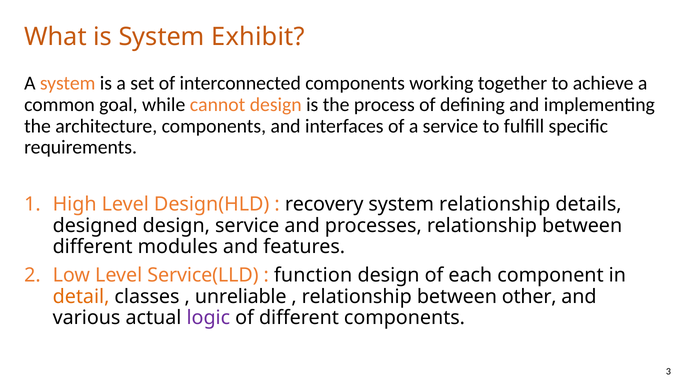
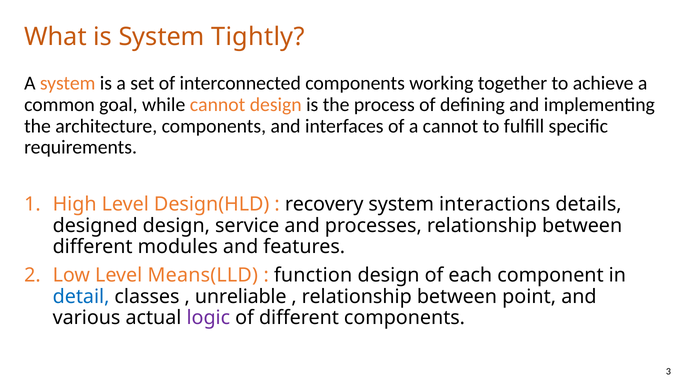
Exhibit: Exhibit -> Tightly
a service: service -> cannot
system relationship: relationship -> interactions
Service(LLD: Service(LLD -> Means(LLD
detail colour: orange -> blue
other: other -> point
